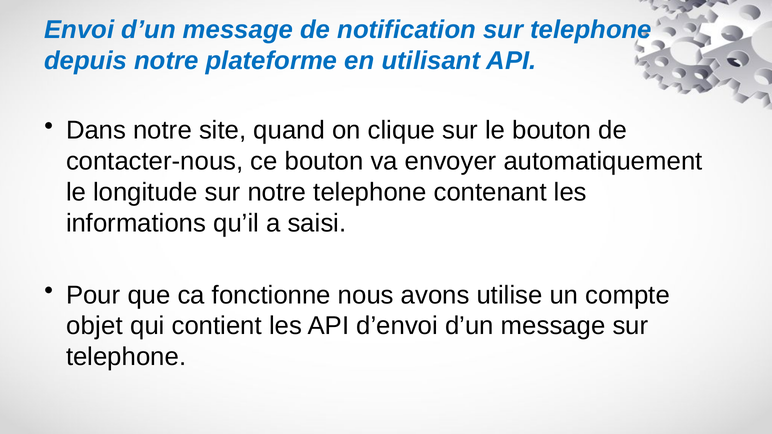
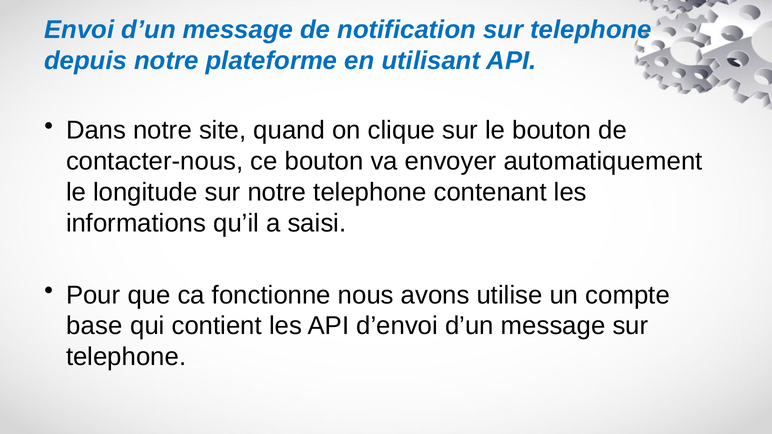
objet: objet -> base
